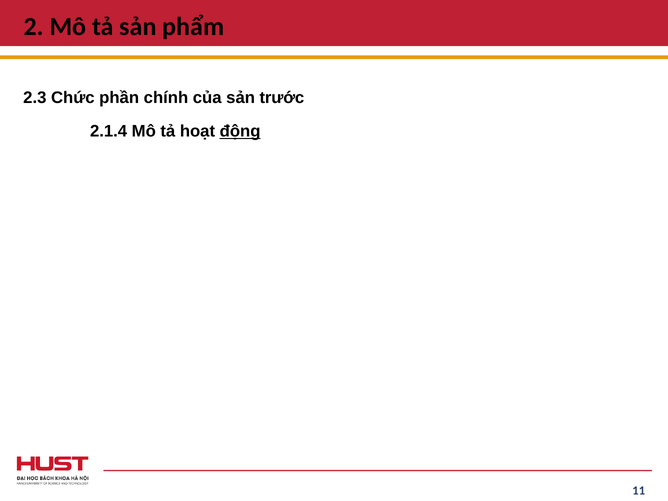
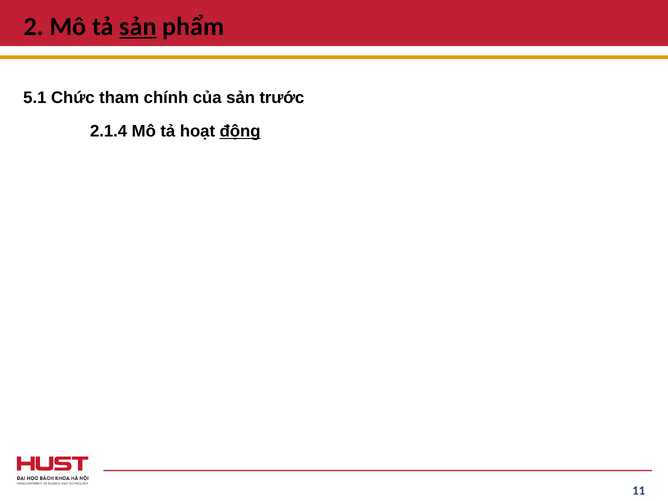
sản at (138, 26) underline: none -> present
2.3: 2.3 -> 5.1
phần: phần -> tham
